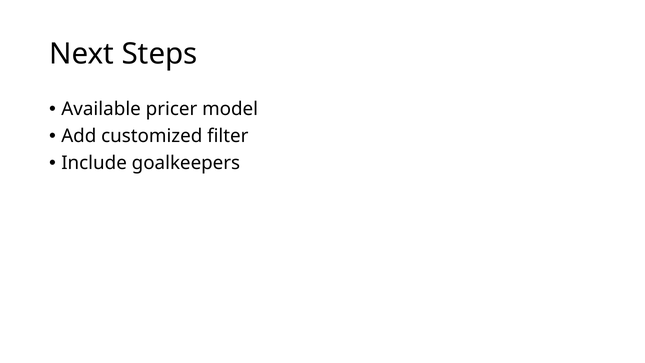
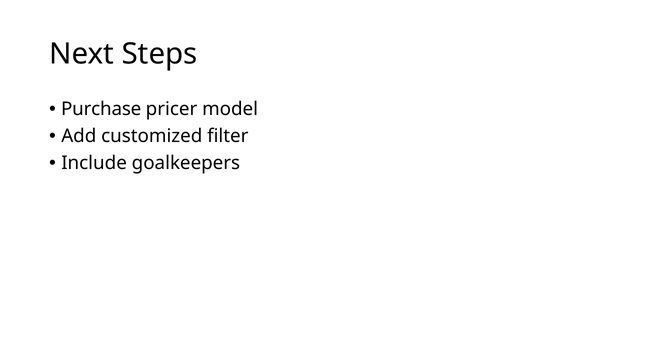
Available: Available -> Purchase
